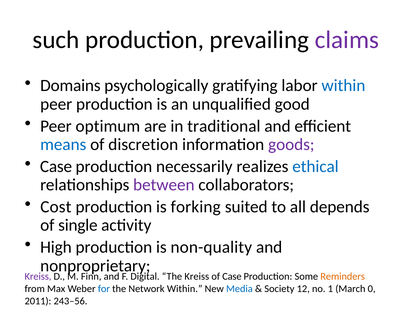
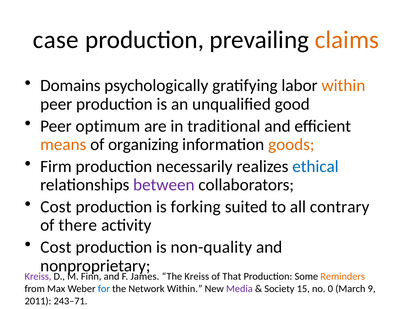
such: such -> case
claims colour: purple -> orange
within at (343, 86) colour: blue -> orange
means colour: blue -> orange
discretion: discretion -> organizing
goods colour: purple -> orange
Case at (56, 166): Case -> Firm
depends: depends -> contrary
single: single -> there
High at (56, 247): High -> Cost
Digital: Digital -> James
of Case: Case -> That
Media colour: blue -> purple
12: 12 -> 15
1: 1 -> 0
0: 0 -> 9
243–56: 243–56 -> 243–71
